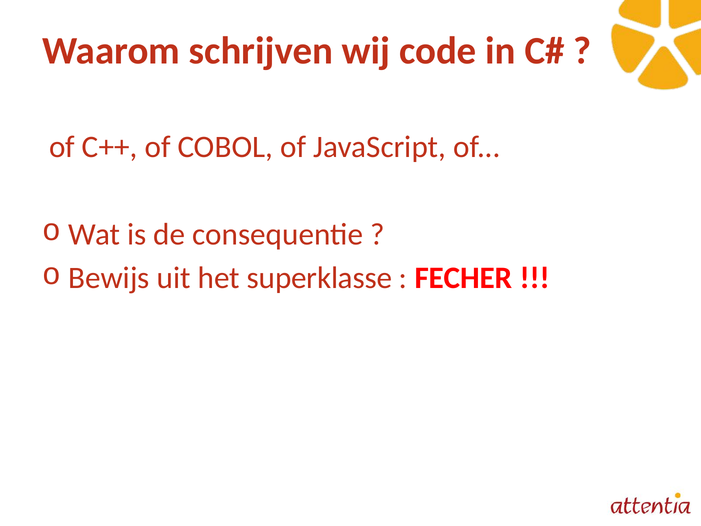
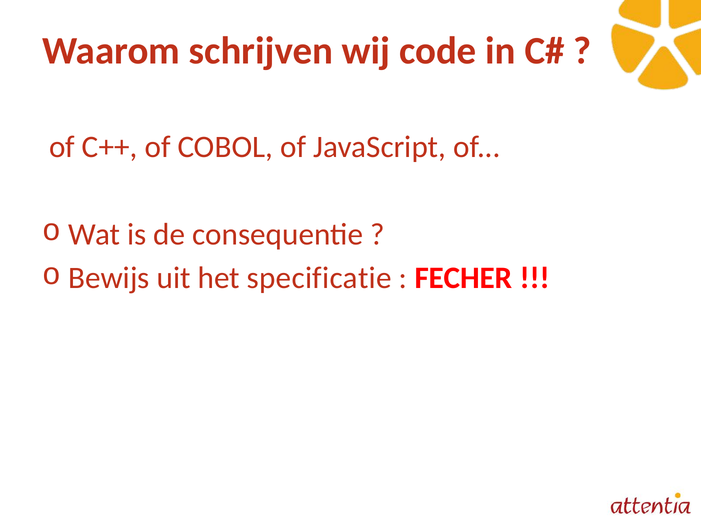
superklasse: superklasse -> specificatie
